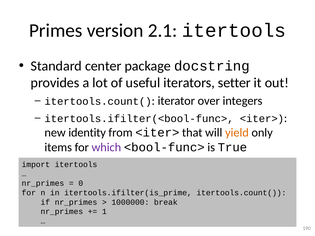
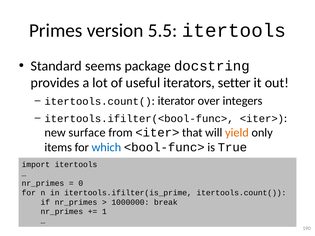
2.1: 2.1 -> 5.5
center: center -> seems
identity: identity -> surface
which colour: purple -> blue
